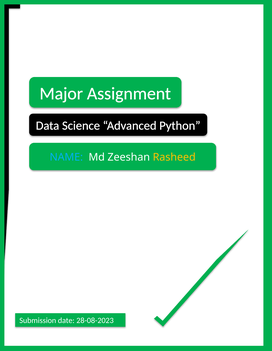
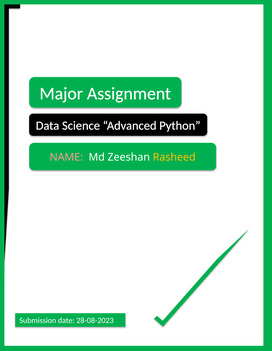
NAME colour: light blue -> pink
